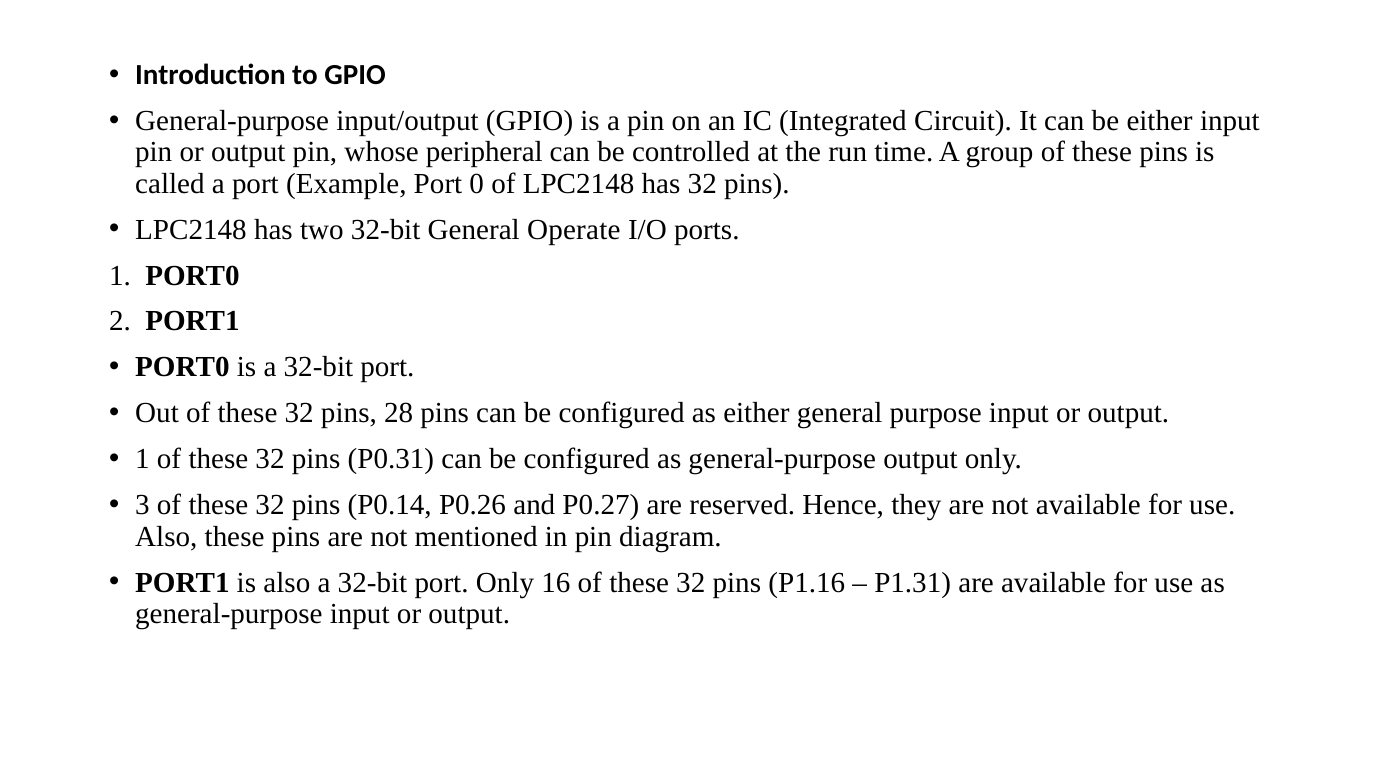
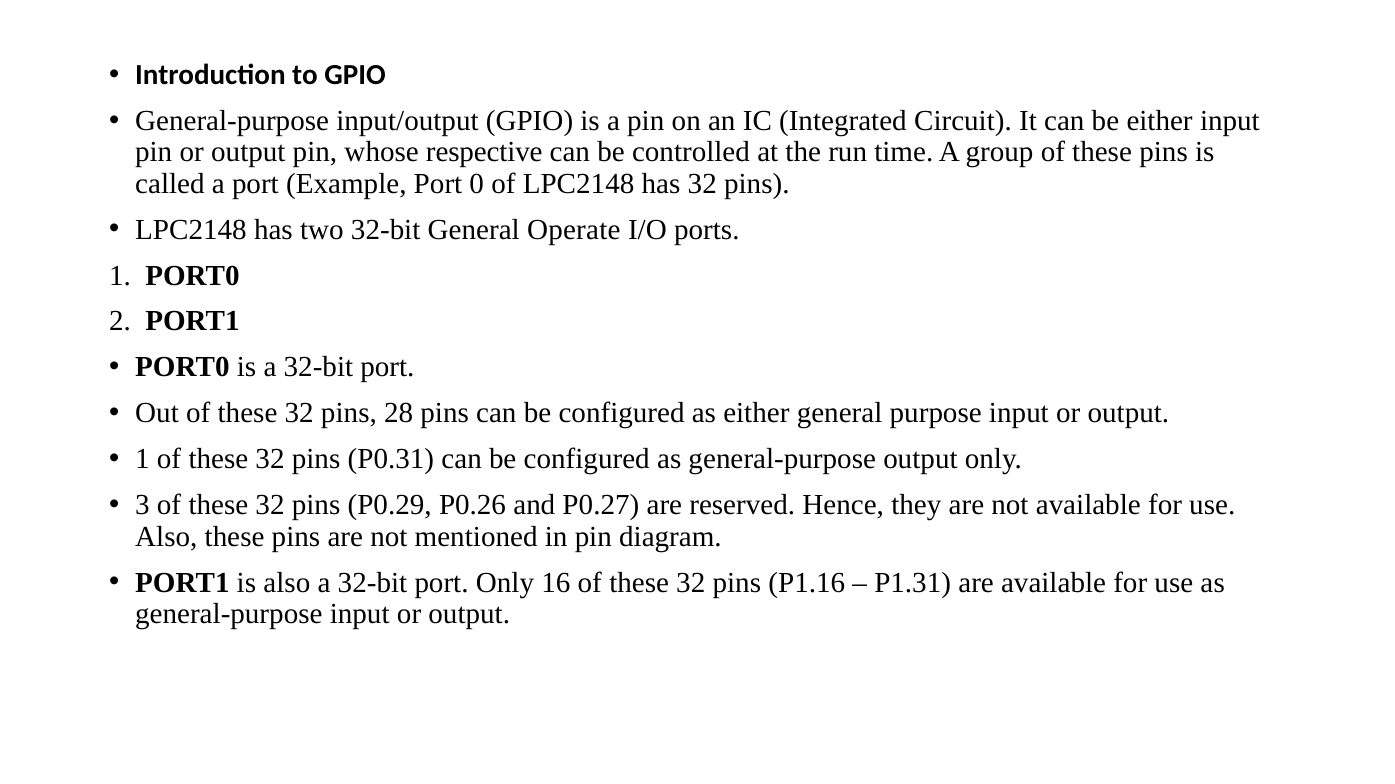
peripheral: peripheral -> respective
P0.14: P0.14 -> P0.29
